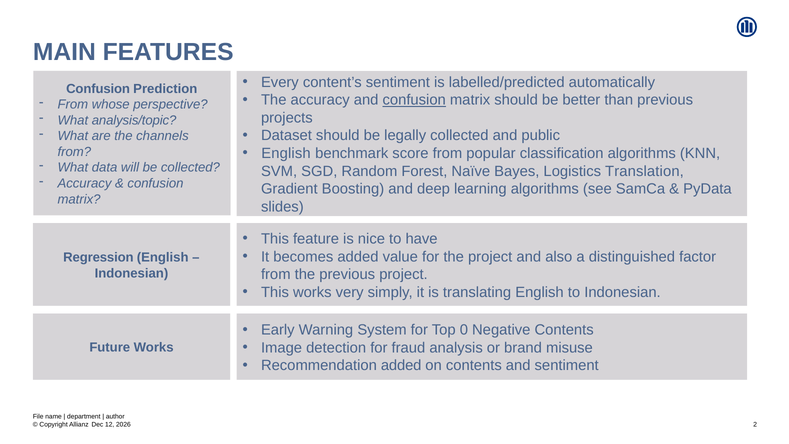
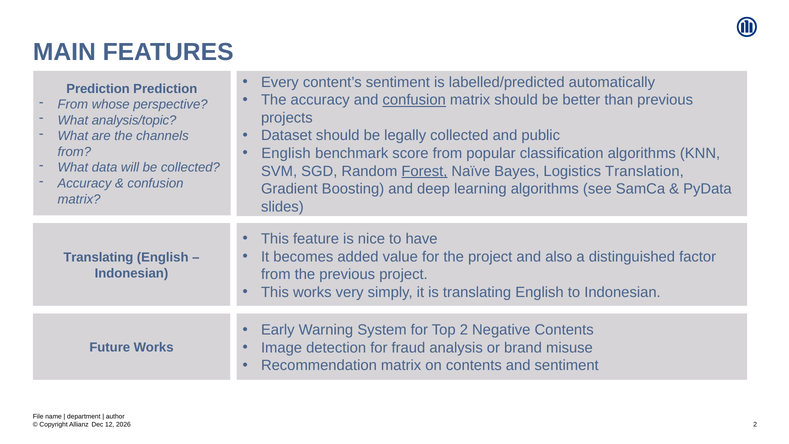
Confusion at (98, 89): Confusion -> Prediction
Forest underline: none -> present
Regression at (98, 257): Regression -> Translating
Top 0: 0 -> 2
Recommendation added: added -> matrix
